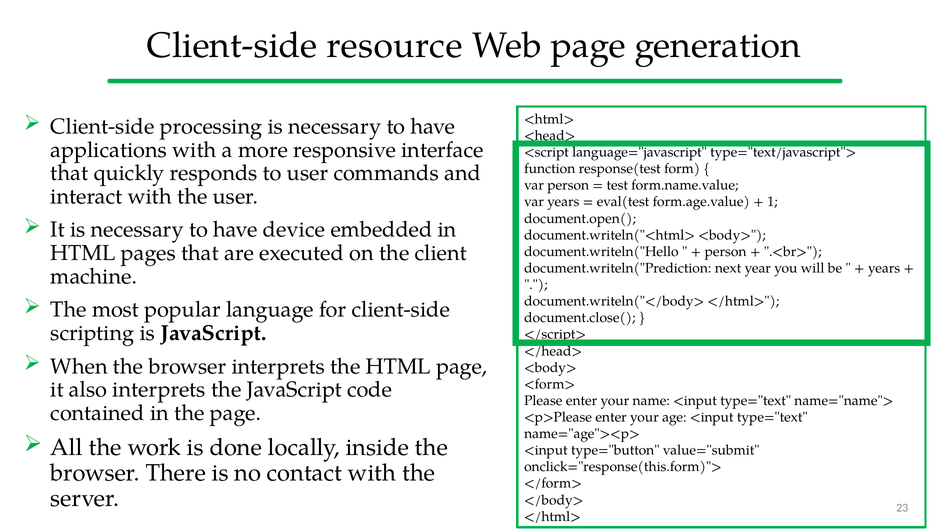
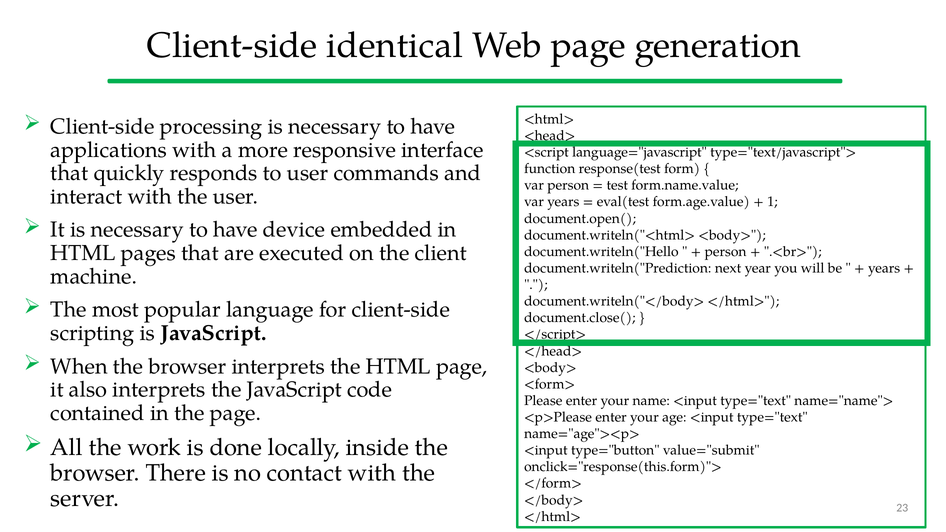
resource: resource -> identical
